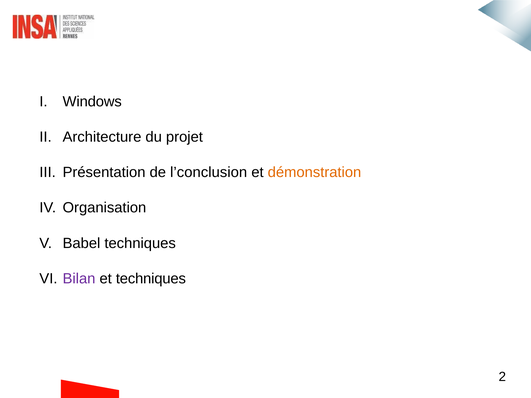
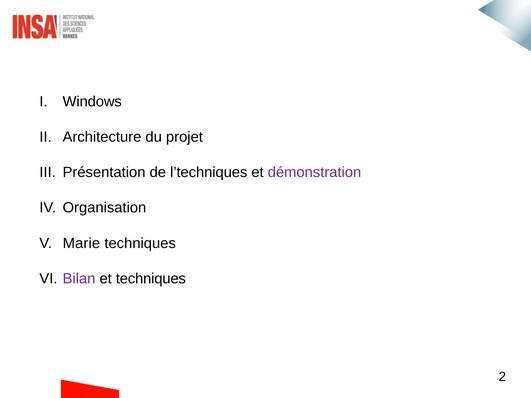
l’conclusion: l’conclusion -> l’techniques
démonstration colour: orange -> purple
Babel: Babel -> Marie
